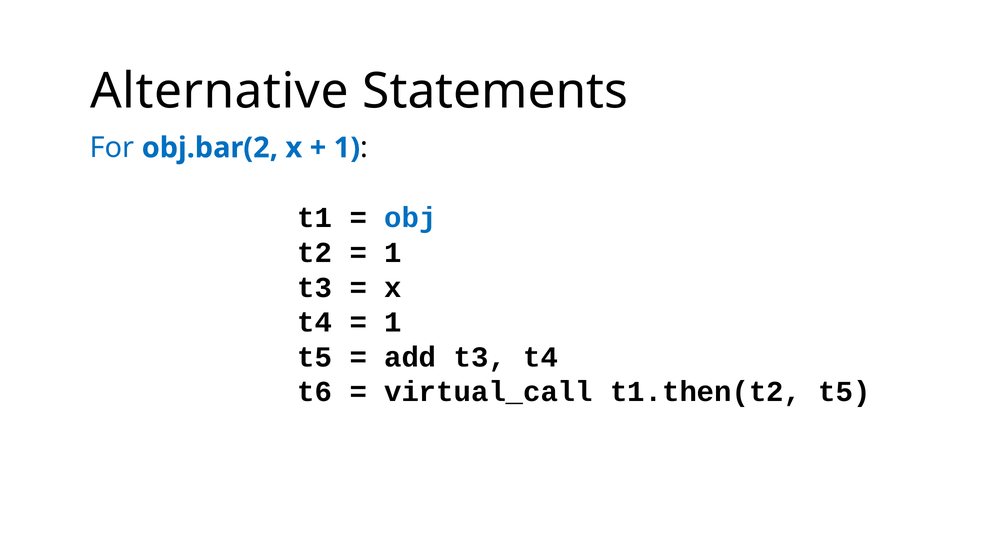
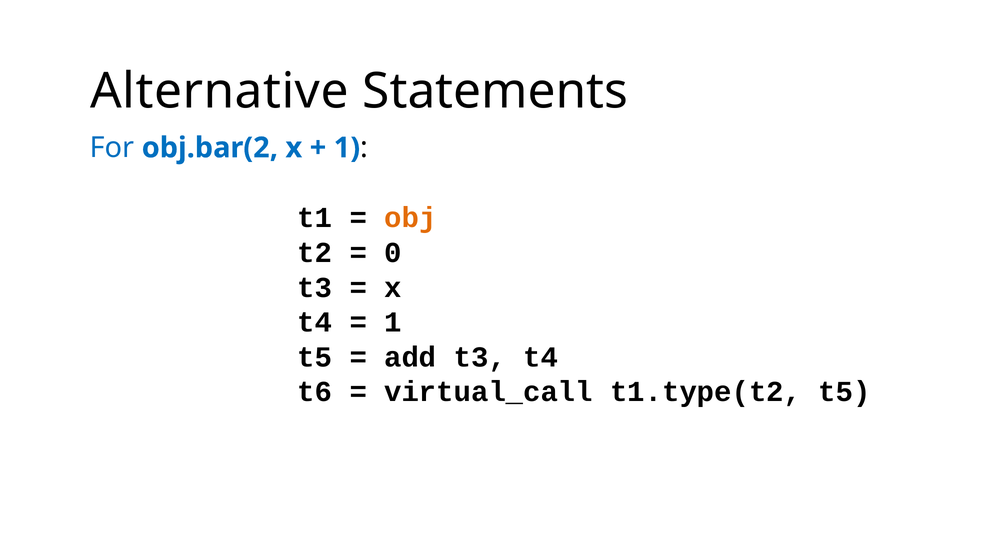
obj colour: blue -> orange
1 at (393, 253): 1 -> 0
t1.then(t2: t1.then(t2 -> t1.type(t2
